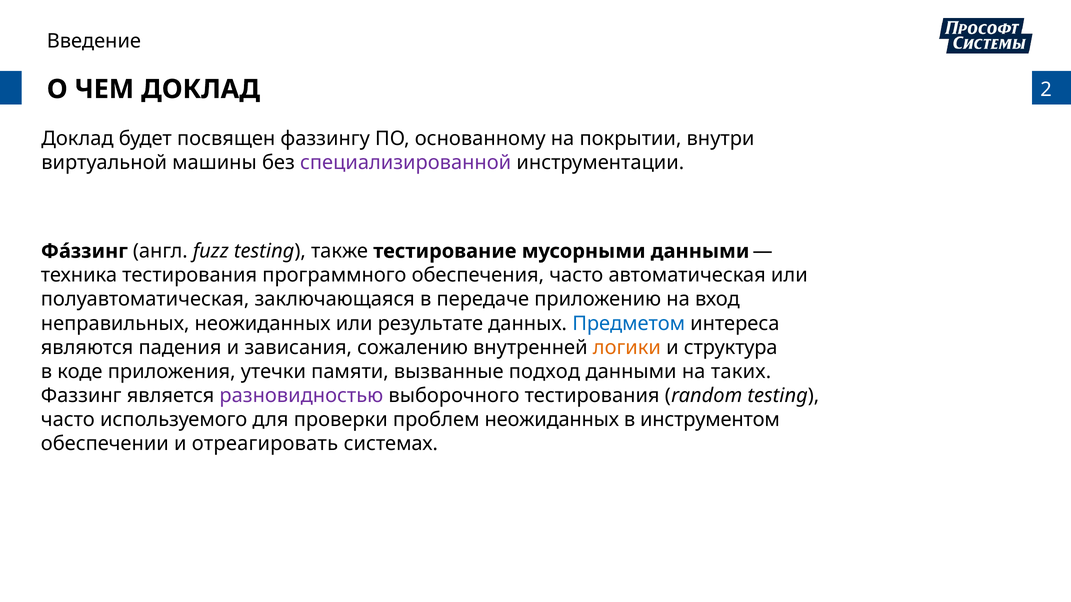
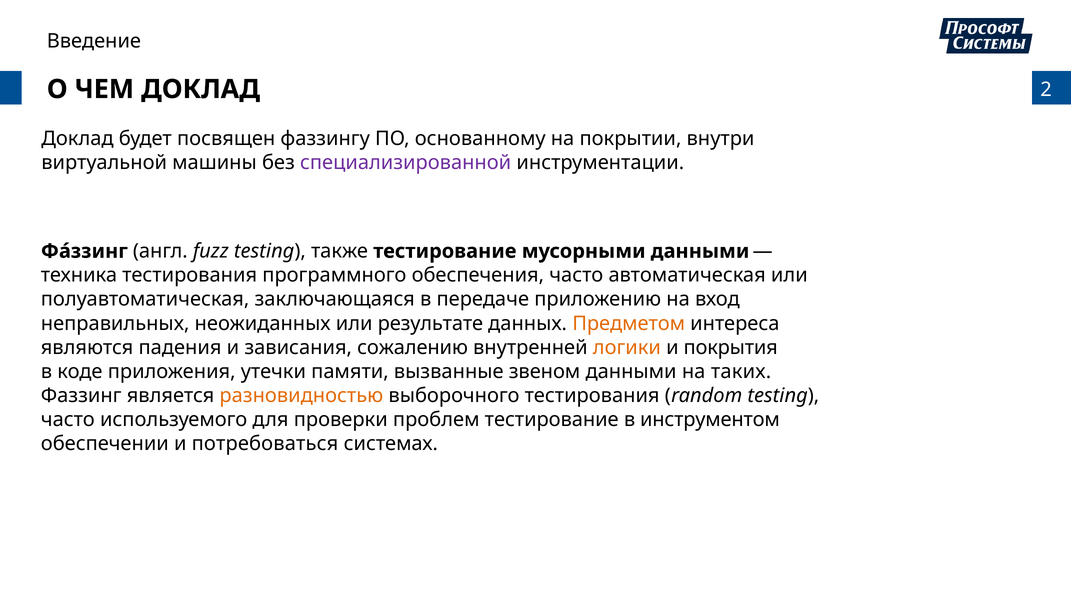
Предметом colour: blue -> orange
структура: структура -> покрытия
подход: подход -> звеном
разновидностью colour: purple -> orange
проблем неожиданных: неожиданных -> тестирование
отреагировать: отреагировать -> потребоваться
